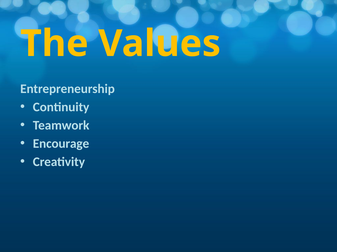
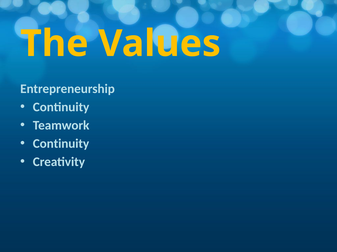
Encourage at (61, 144): Encourage -> Continuity
